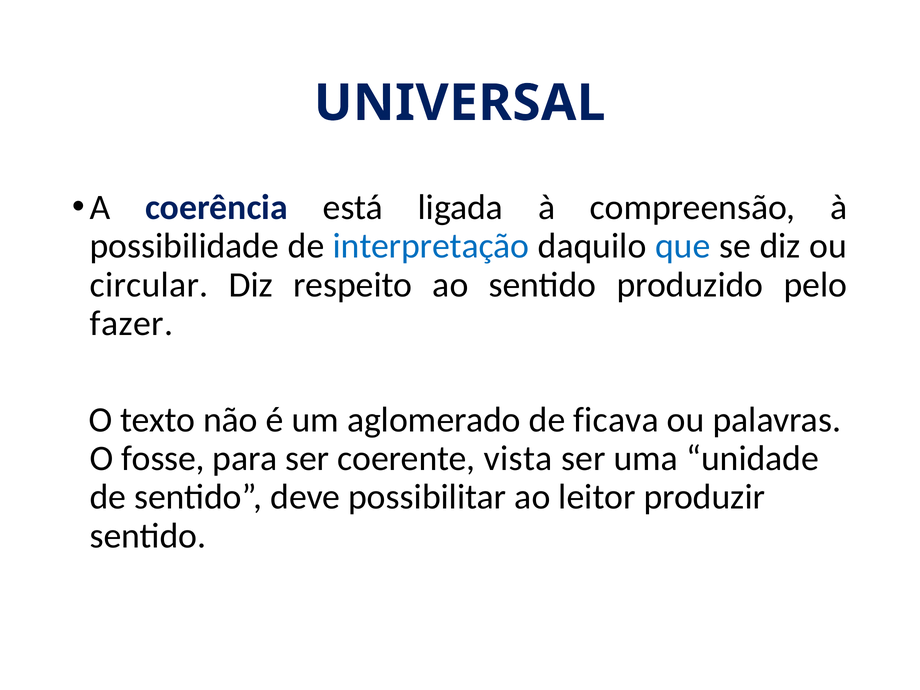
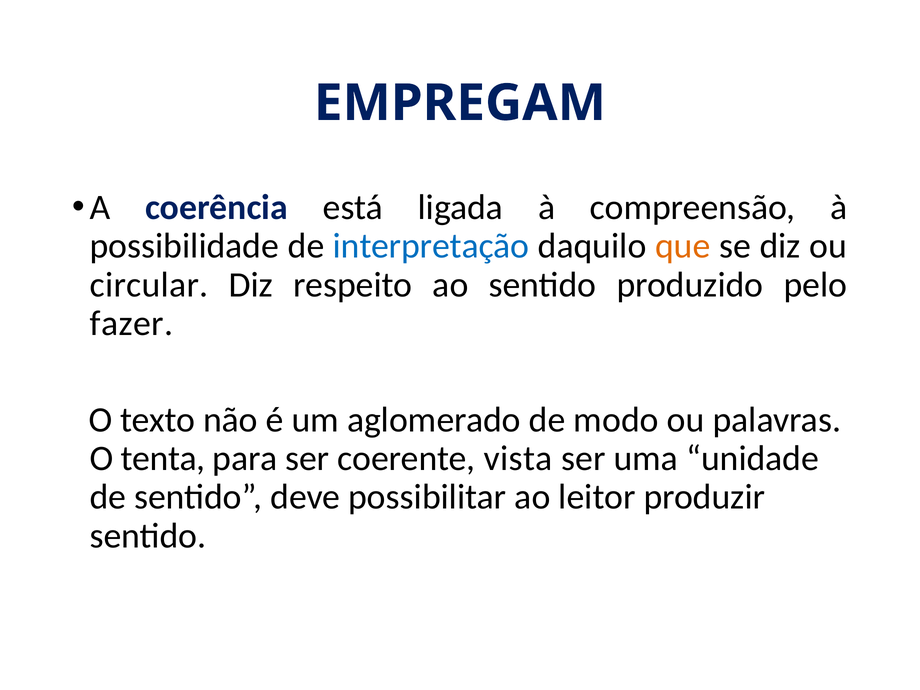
UNIVERSAL: UNIVERSAL -> EMPREGAM
que colour: blue -> orange
ficava: ficava -> modo
fosse: fosse -> tenta
